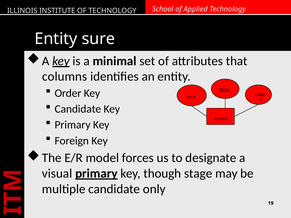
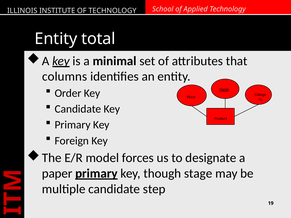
sure: sure -> total
visual: visual -> paper
only: only -> step
